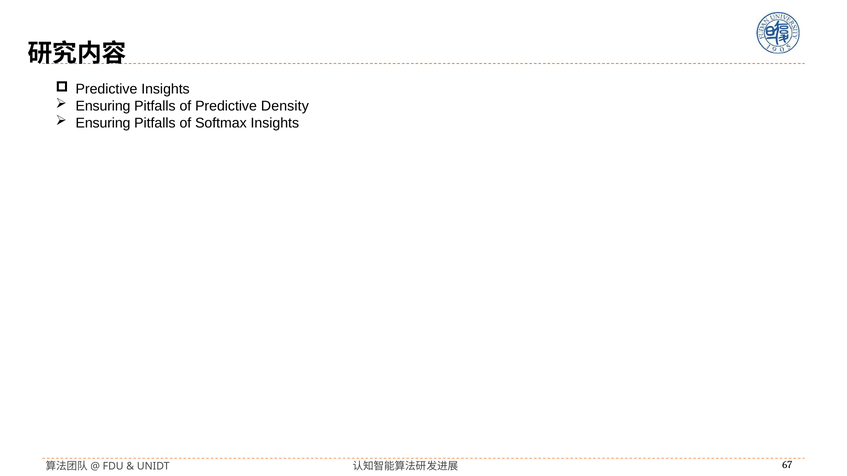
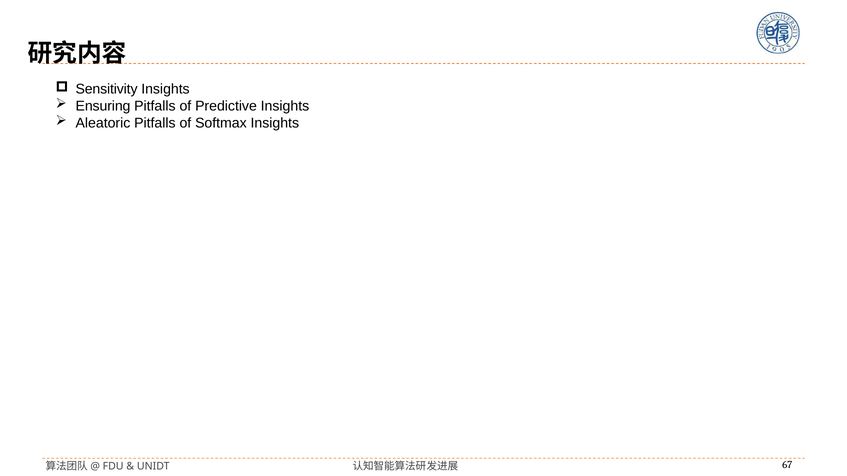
Predictive at (106, 89): Predictive -> Sensitivity
Predictive Density: Density -> Insights
Ensuring at (103, 123): Ensuring -> Aleatoric
